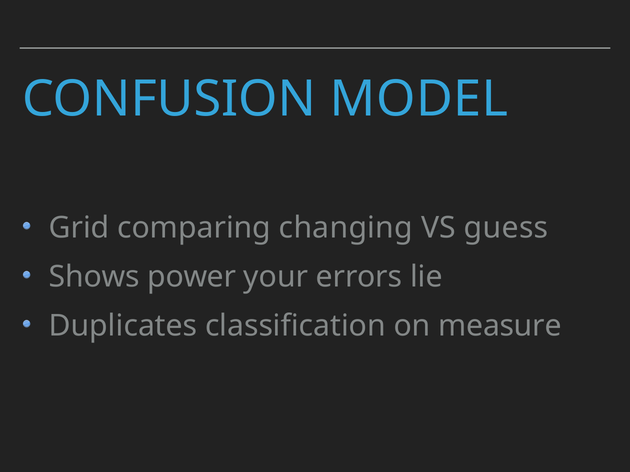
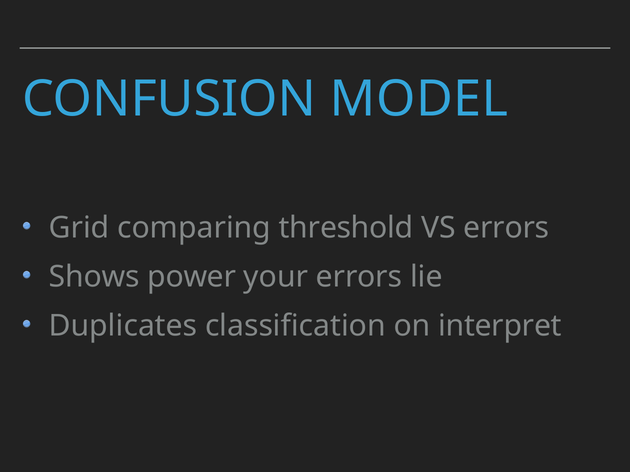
changing: changing -> threshold
VS guess: guess -> errors
measure: measure -> interpret
